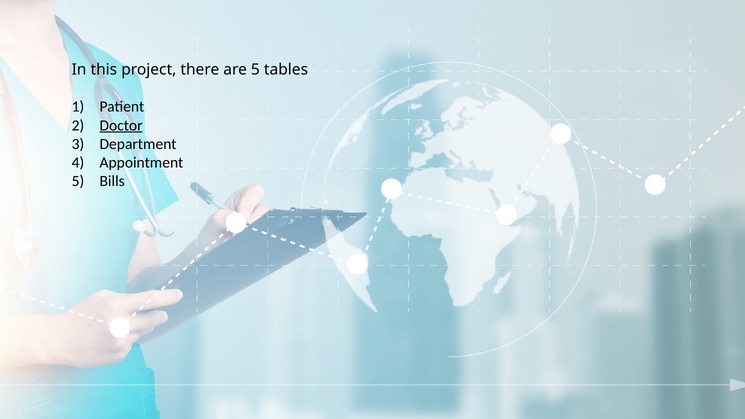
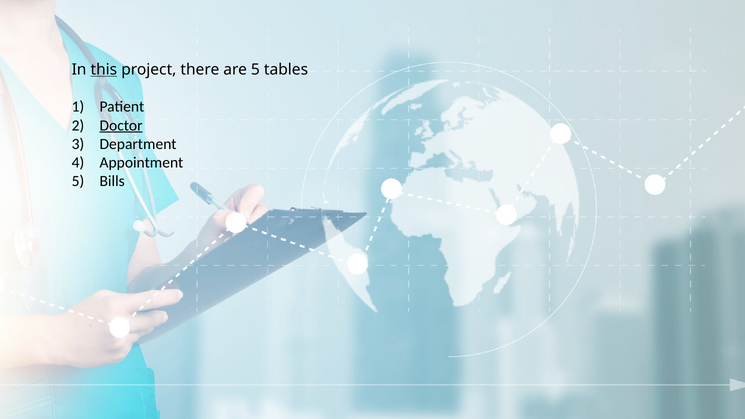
this underline: none -> present
